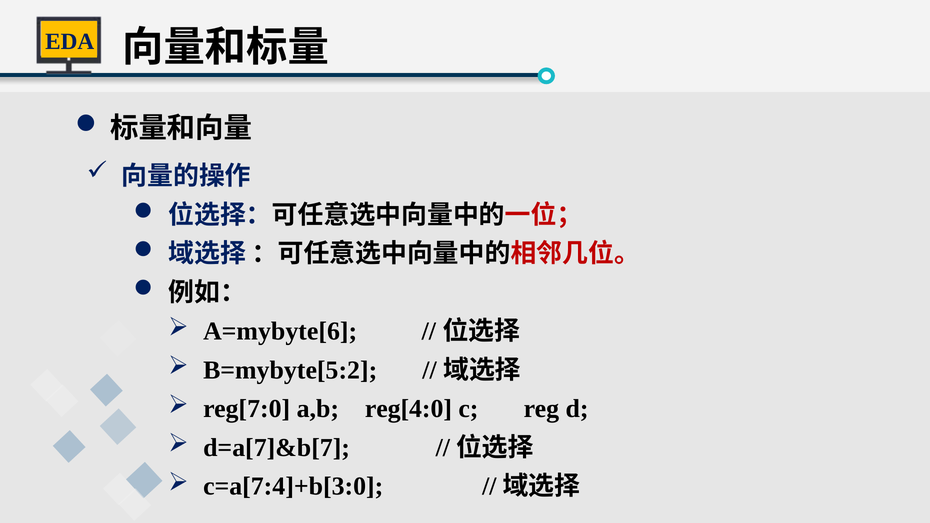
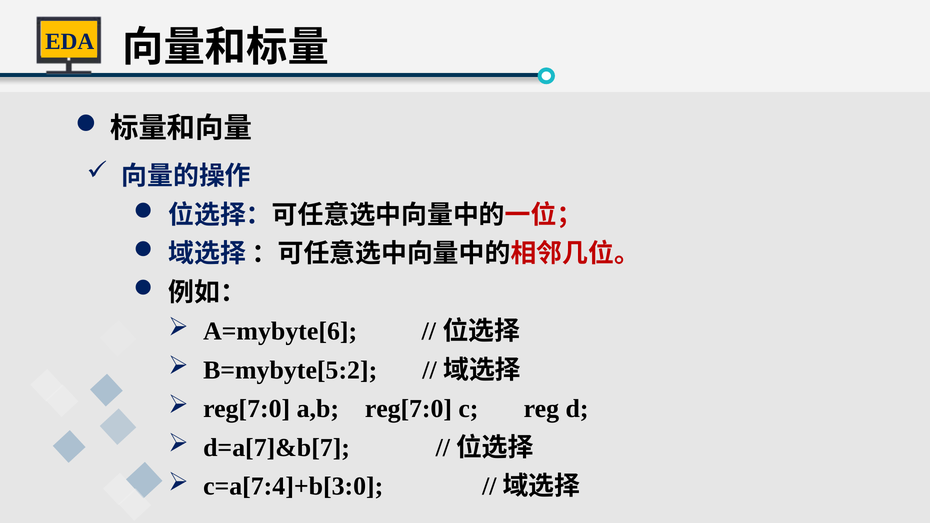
a,b reg[4:0: reg[4:0 -> reg[7:0
